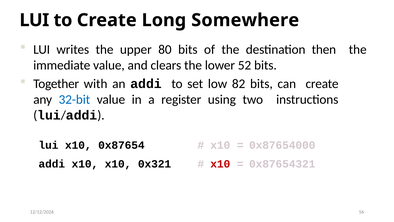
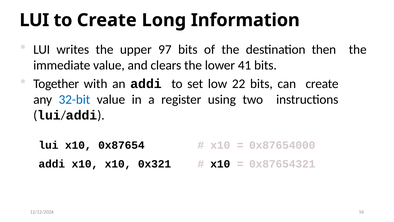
Somewhere: Somewhere -> Information
80: 80 -> 97
52: 52 -> 41
82: 82 -> 22
x10 at (220, 164) colour: red -> black
